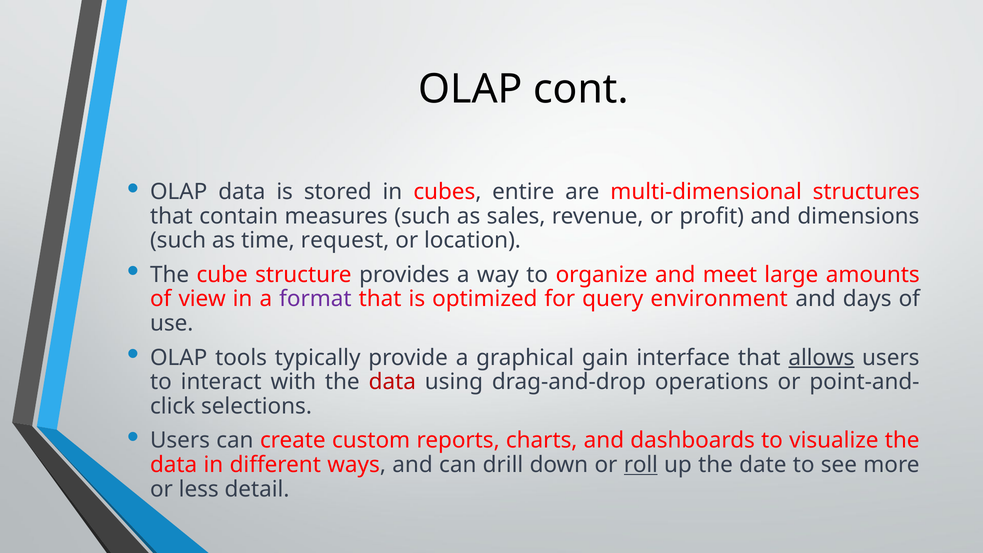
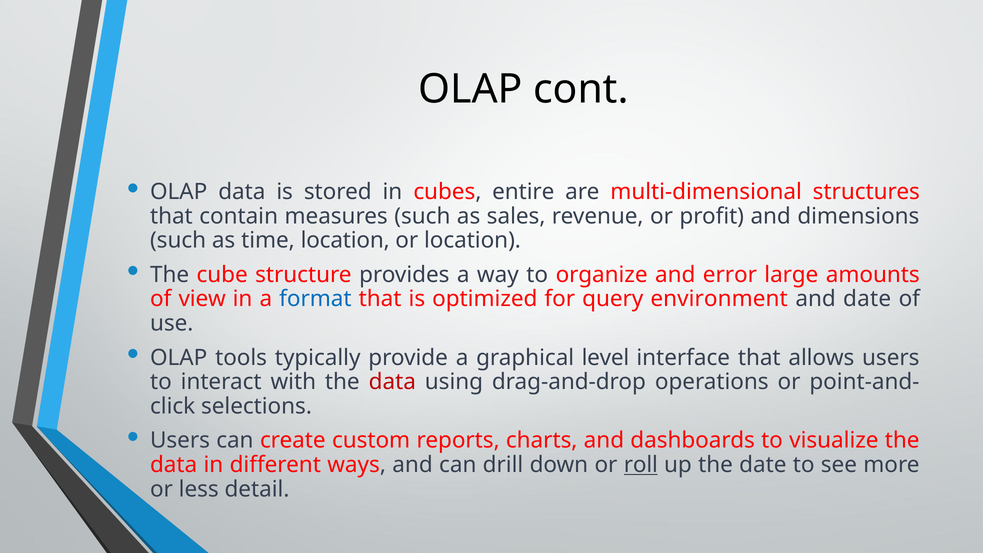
time request: request -> location
meet: meet -> error
format colour: purple -> blue
and days: days -> date
gain: gain -> level
allows underline: present -> none
